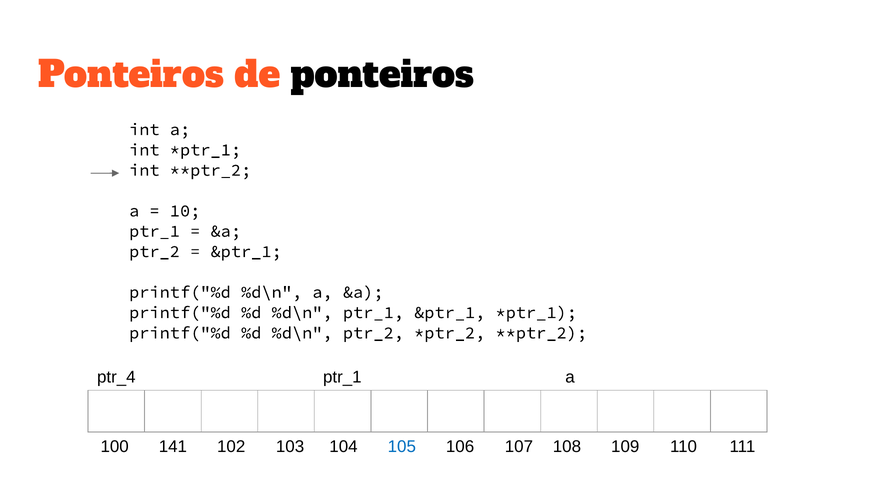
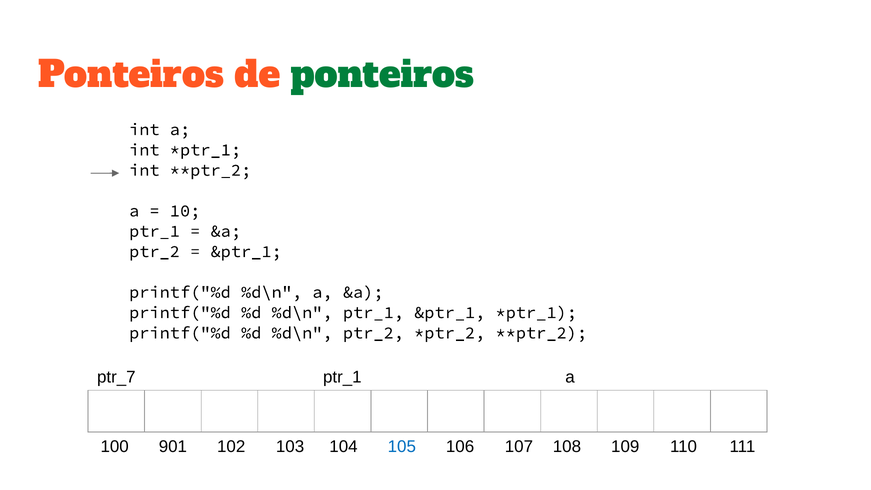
ponteiros at (383, 75) colour: black -> green
ptr_4: ptr_4 -> ptr_7
141: 141 -> 901
